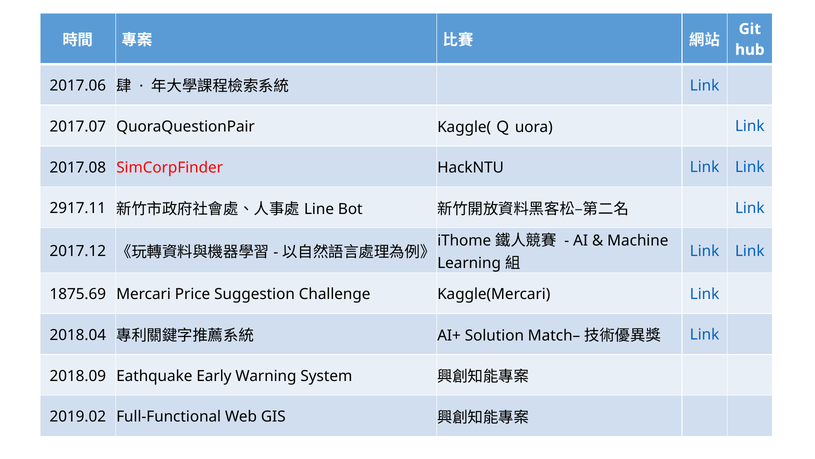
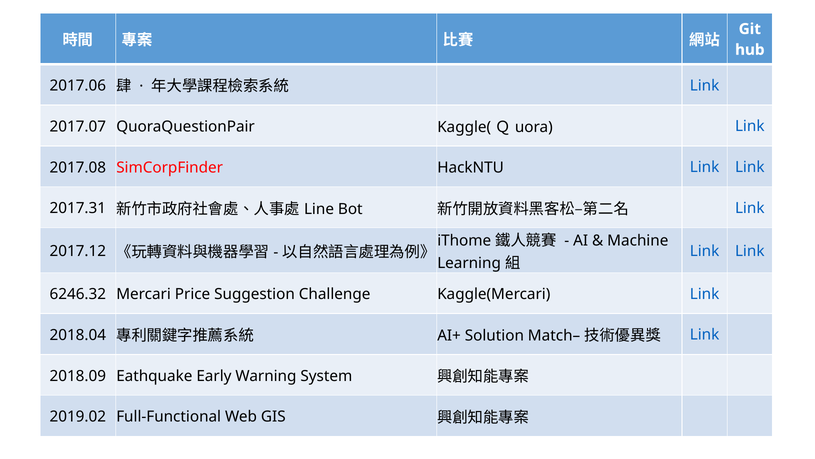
2917.11: 2917.11 -> 2017.31
1875.69: 1875.69 -> 6246.32
